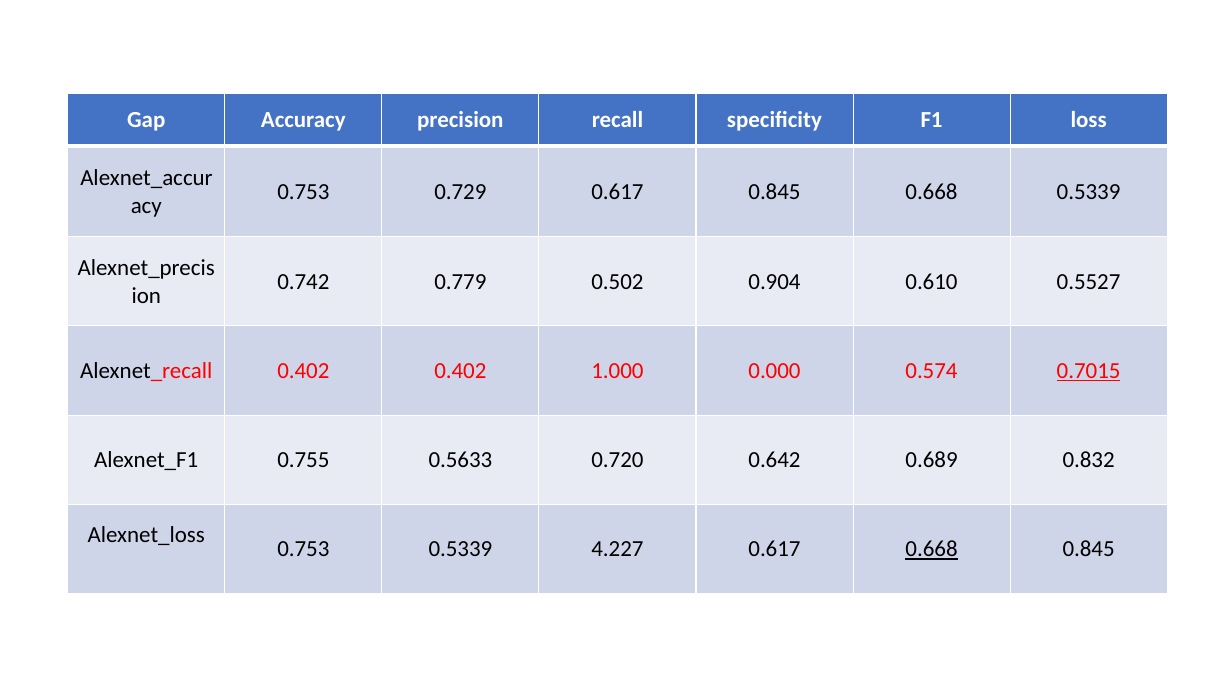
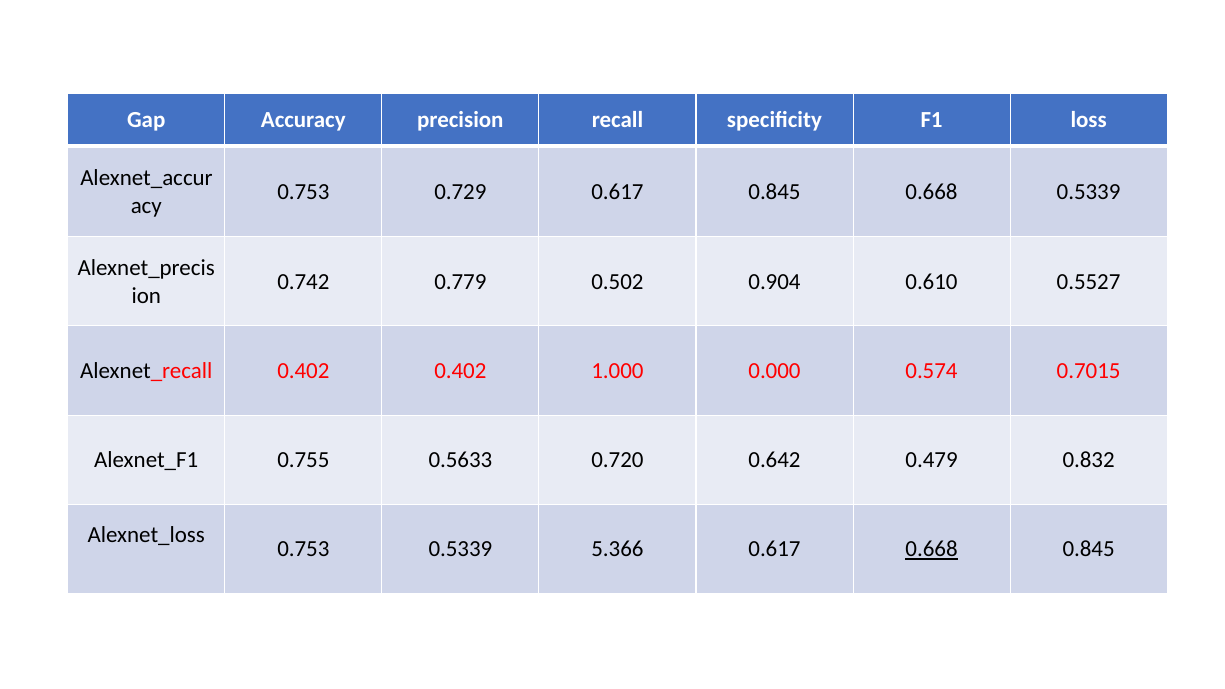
0.7015 underline: present -> none
0.689: 0.689 -> 0.479
4.227: 4.227 -> 5.366
